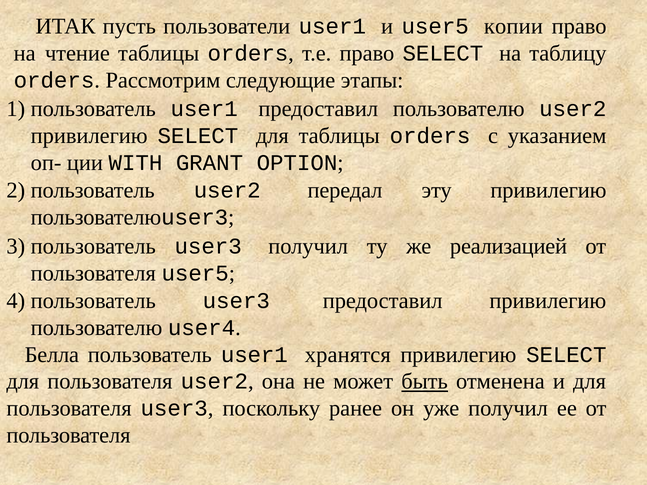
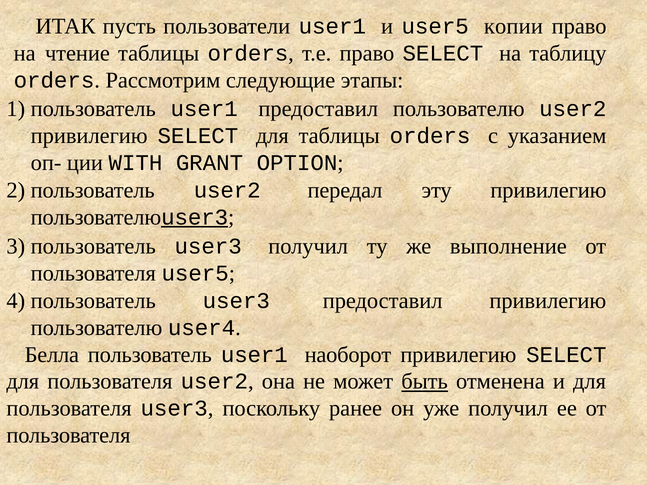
user3 at (195, 217) underline: none -> present
реализацией: реализацией -> выполнение
хранятся: хранятся -> наоборот
